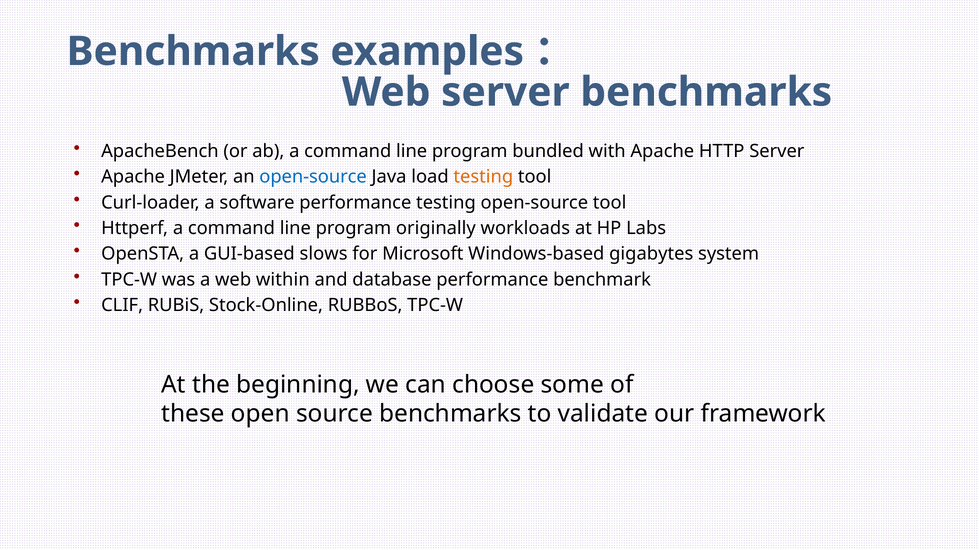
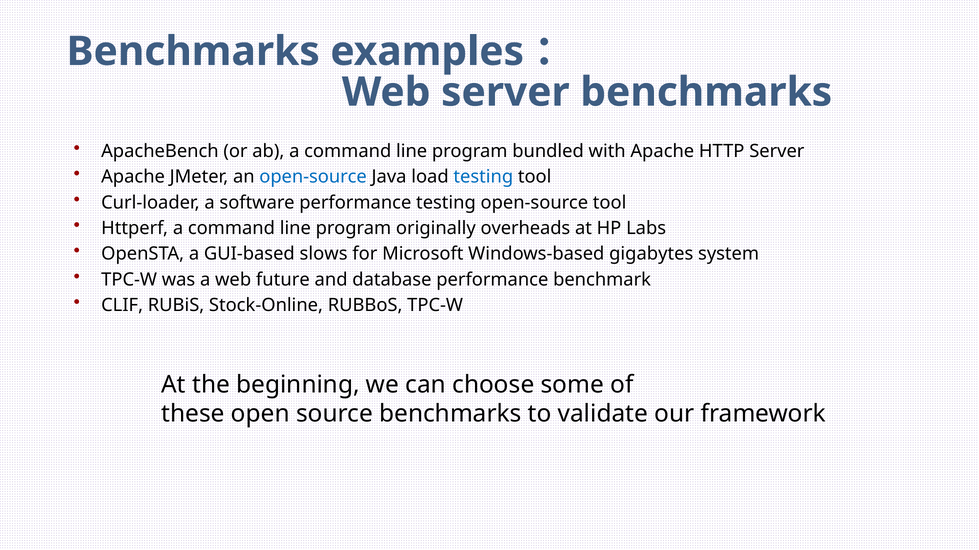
testing at (483, 177) colour: orange -> blue
workloads: workloads -> overheads
within: within -> future
